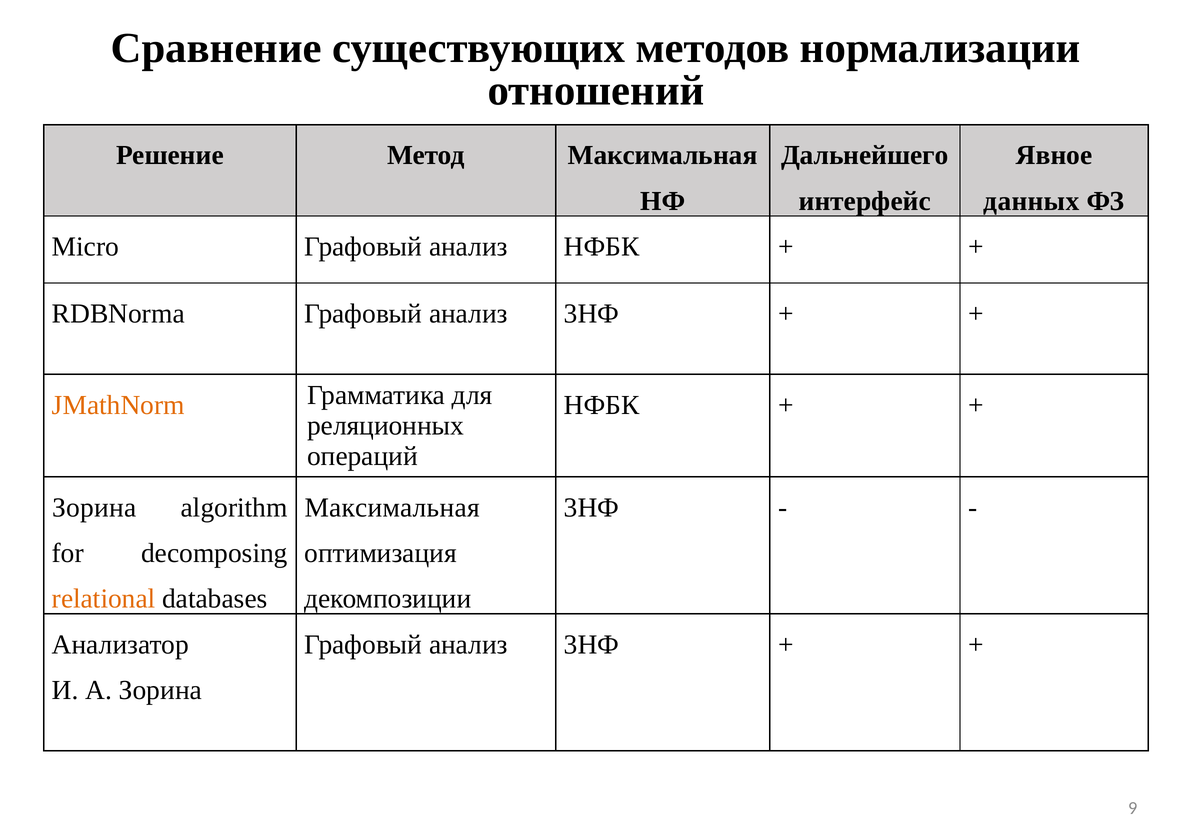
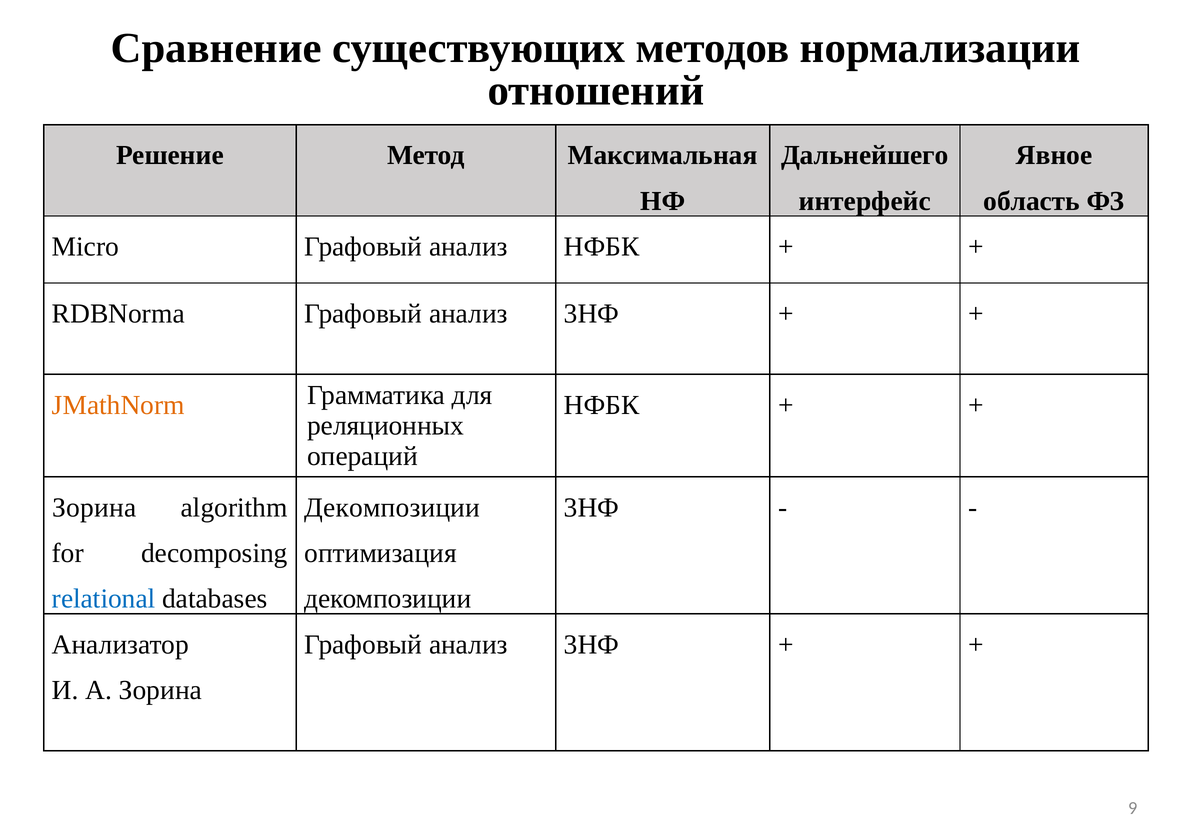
данных: данных -> область
Максимальная at (392, 508): Максимальная -> Декомпозиции
relational colour: orange -> blue
